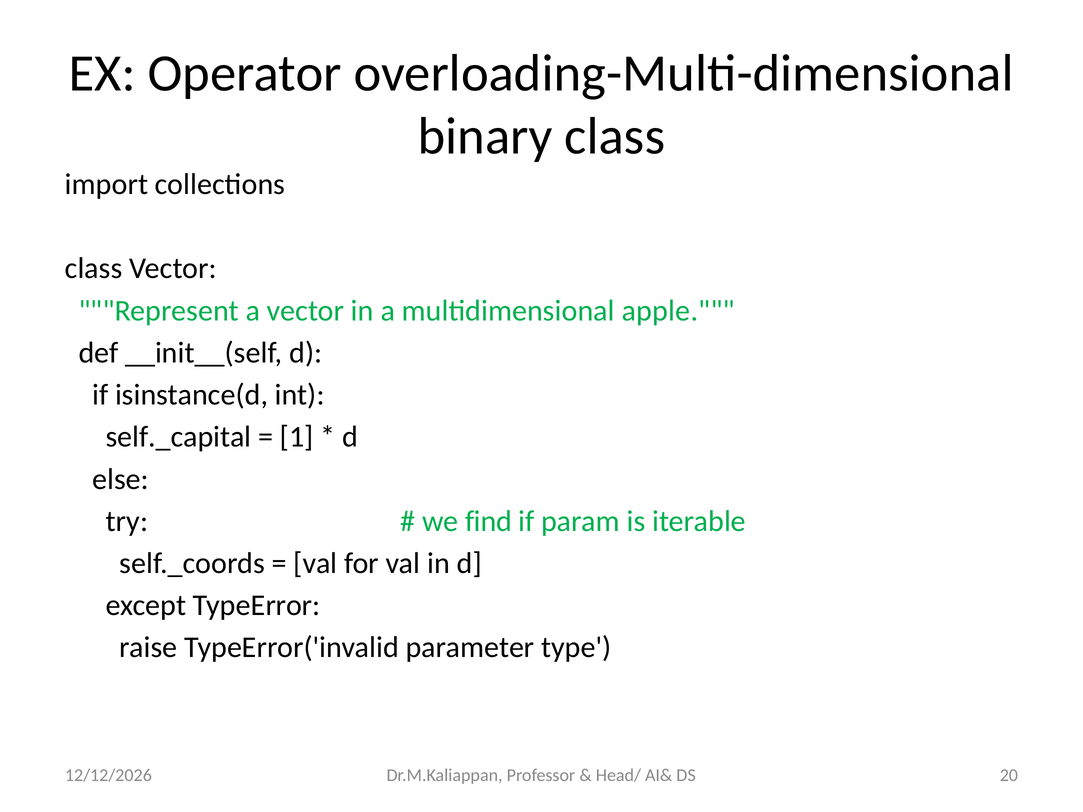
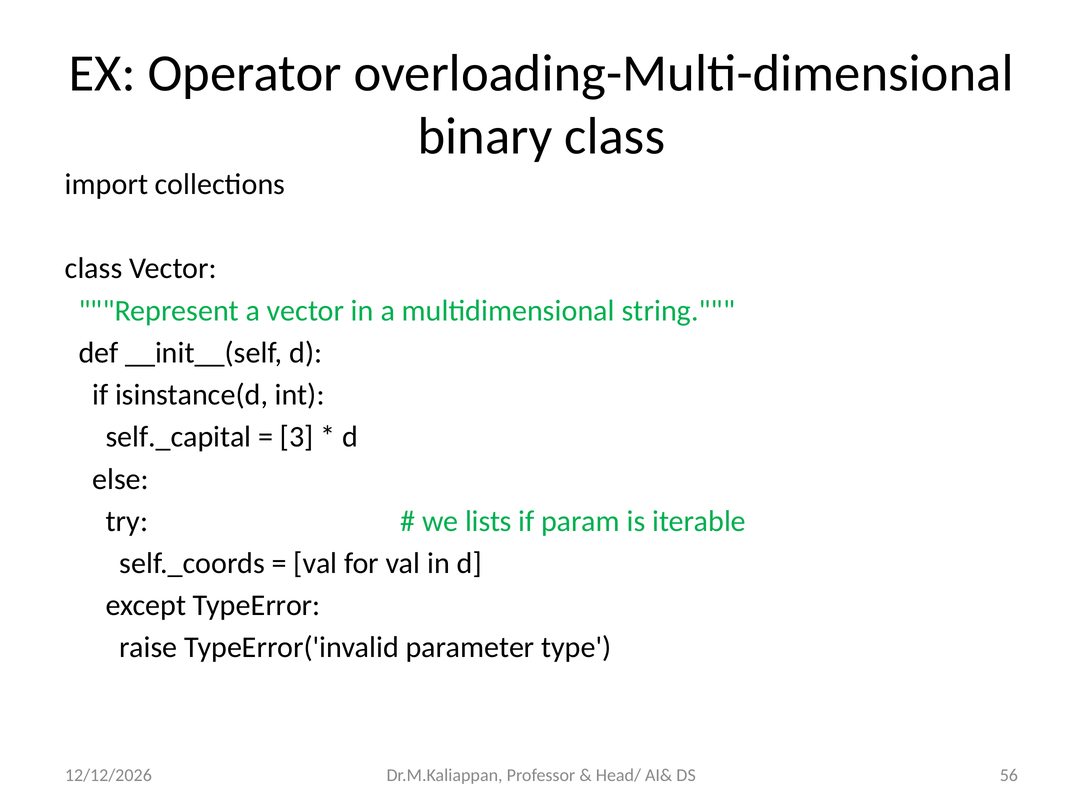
apple: apple -> string
1: 1 -> 3
find: find -> lists
20: 20 -> 56
